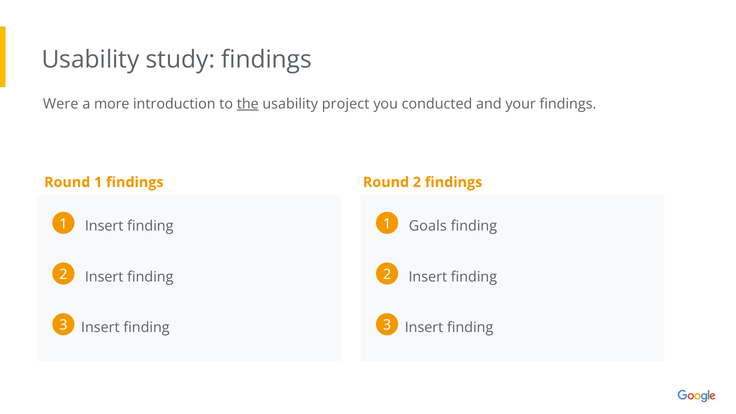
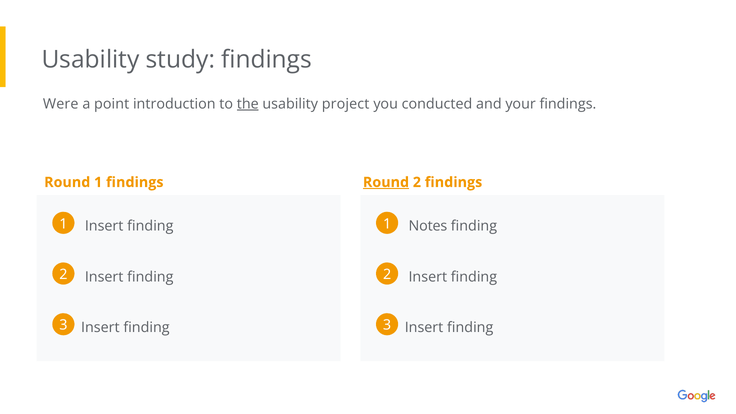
more: more -> point
Round at (386, 182) underline: none -> present
Goals: Goals -> Notes
